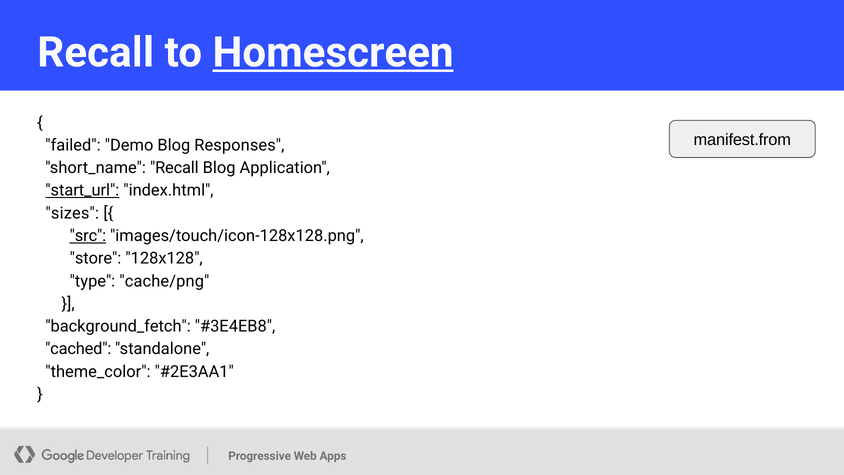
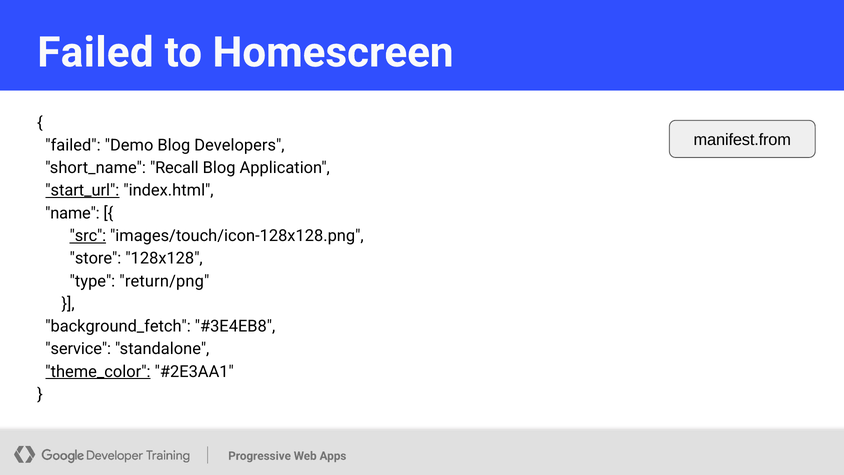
Recall at (96, 52): Recall -> Failed
Homescreen underline: present -> none
Responses: Responses -> Developers
sizes: sizes -> name
cache/png: cache/png -> return/png
cached: cached -> service
theme_color underline: none -> present
